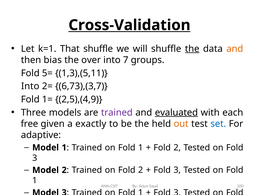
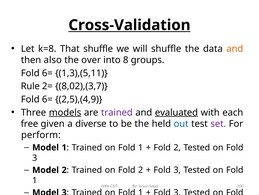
k=1: k=1 -> k=8
the at (192, 49) underline: present -> none
bias: bias -> also
7: 7 -> 8
5= at (47, 73): 5= -> 6=
Into at (30, 86): Into -> Rule
6,73),(3,7: 6,73),(3,7 -> 8,02),(3,7
1= at (47, 99): 1= -> 6=
models underline: none -> present
exactly: exactly -> diverse
out colour: orange -> blue
set colour: blue -> purple
adaptive: adaptive -> perform
